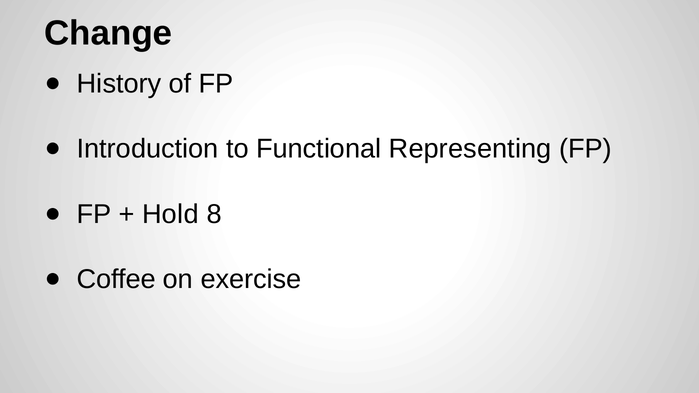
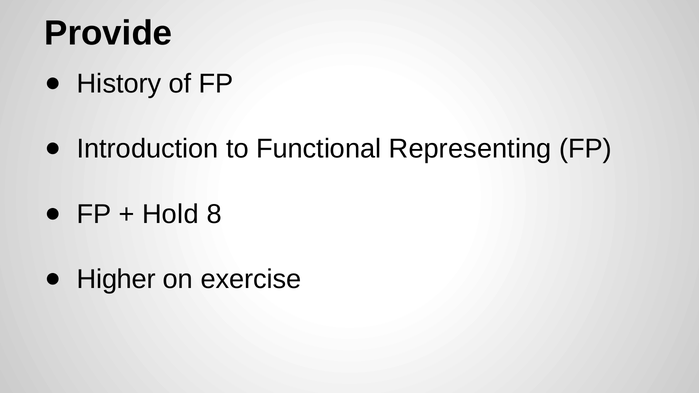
Change: Change -> Provide
Coffee: Coffee -> Higher
